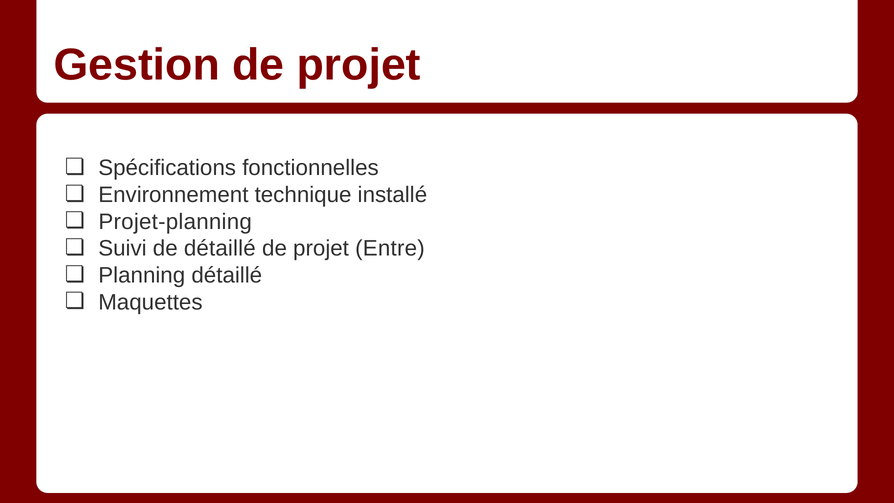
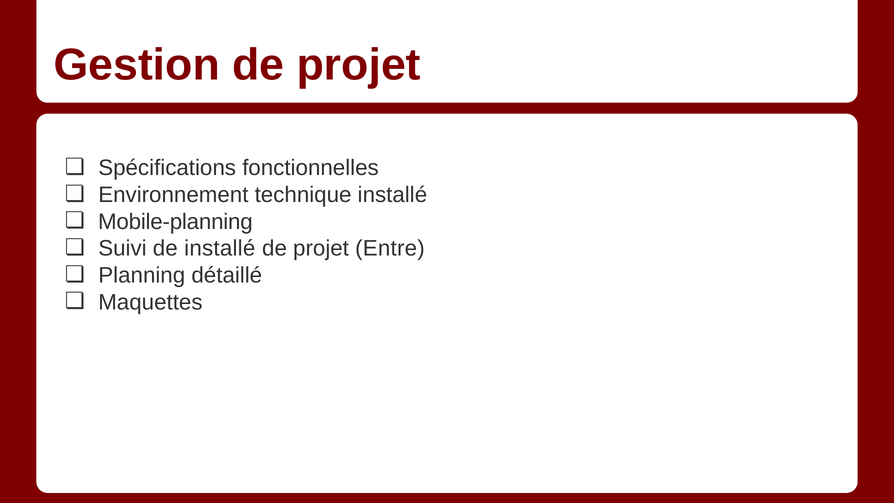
Projet-planning: Projet-planning -> Mobile-planning
de détaillé: détaillé -> installé
